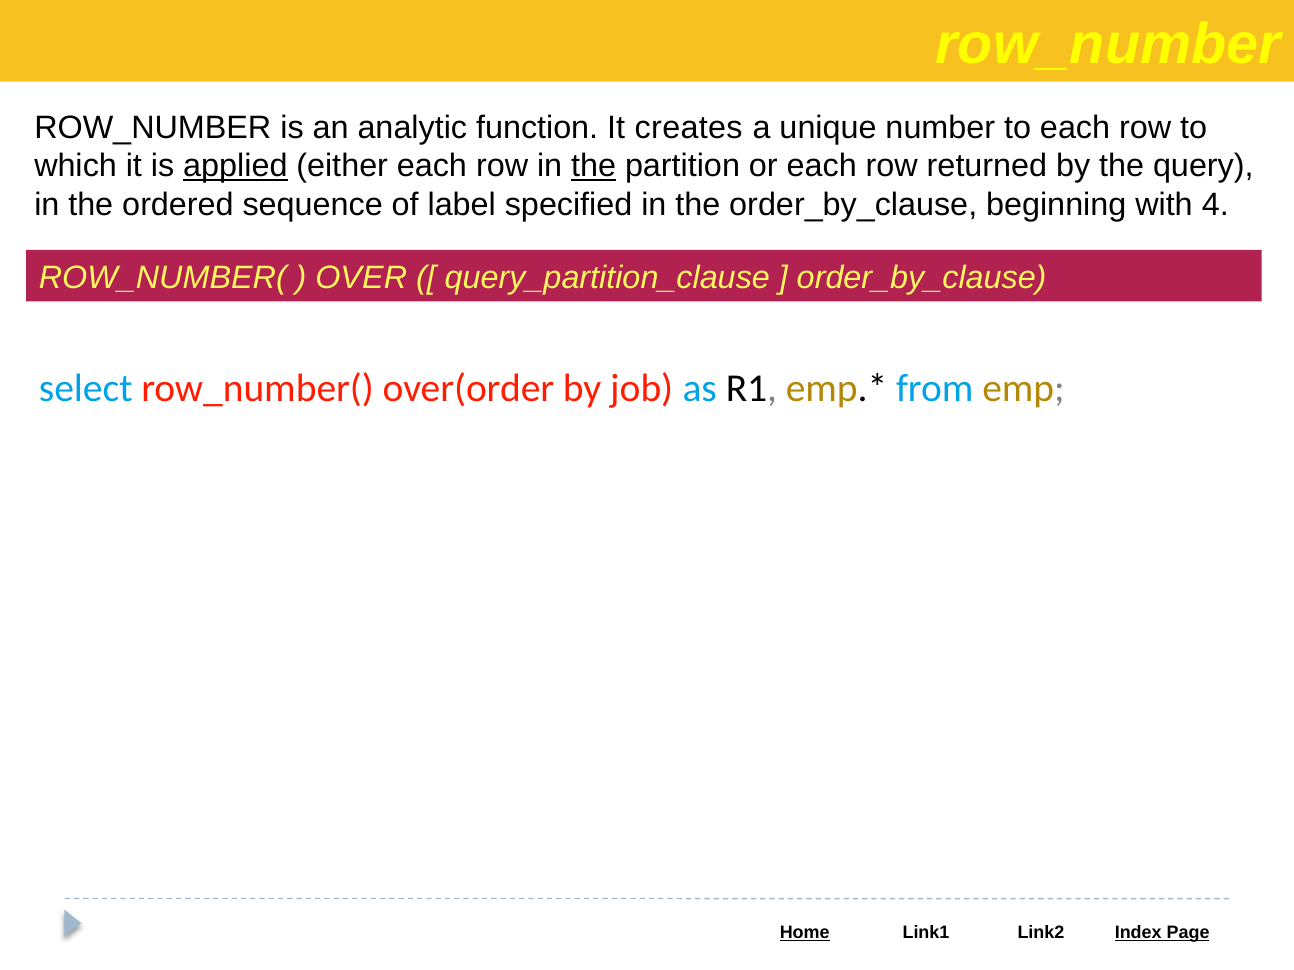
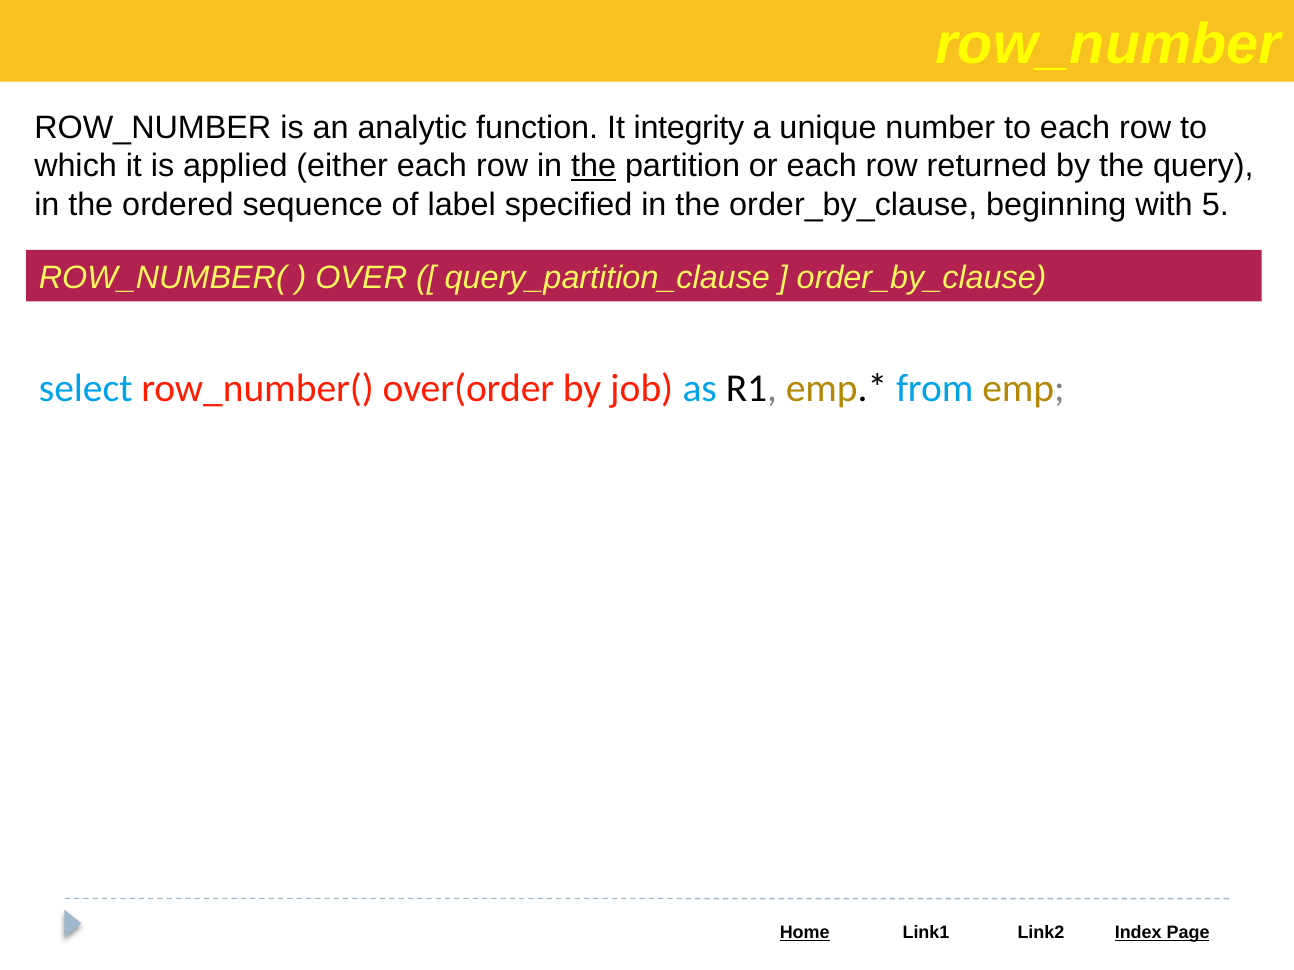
creates: creates -> integrity
applied underline: present -> none
4: 4 -> 5
